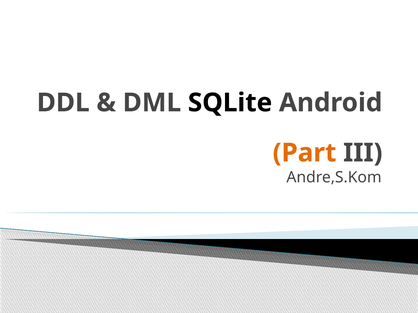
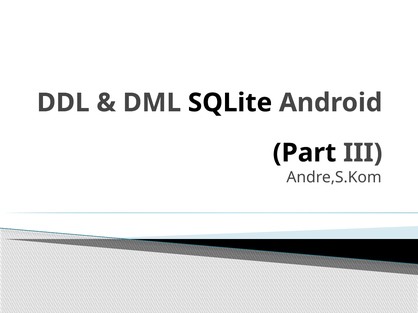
Part colour: orange -> black
